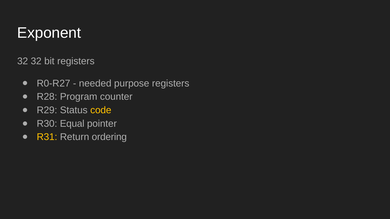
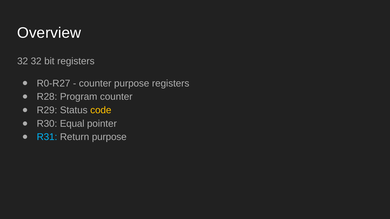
Exponent: Exponent -> Overview
needed at (95, 83): needed -> counter
R31 colour: yellow -> light blue
Return ordering: ordering -> purpose
